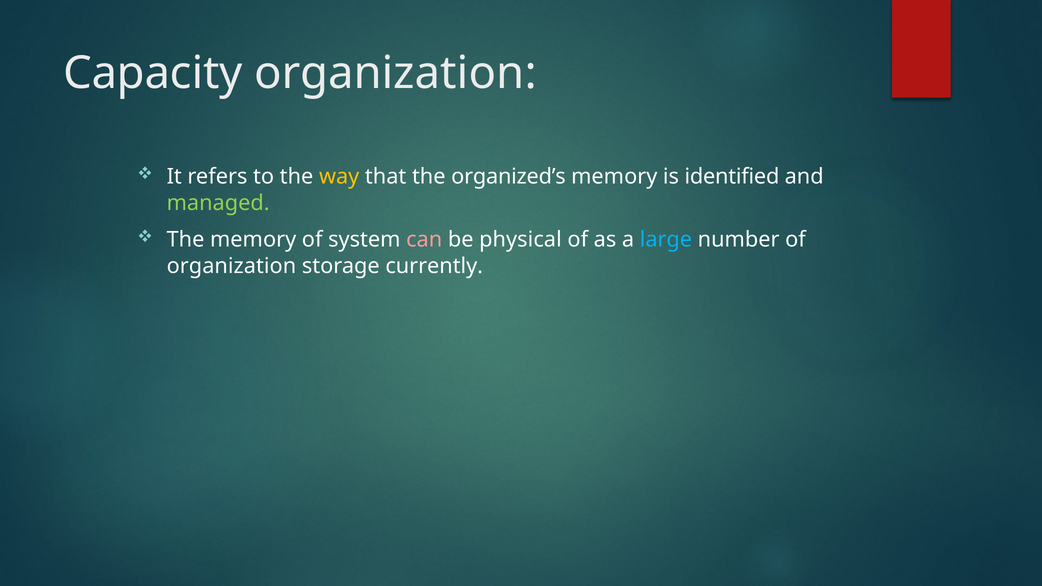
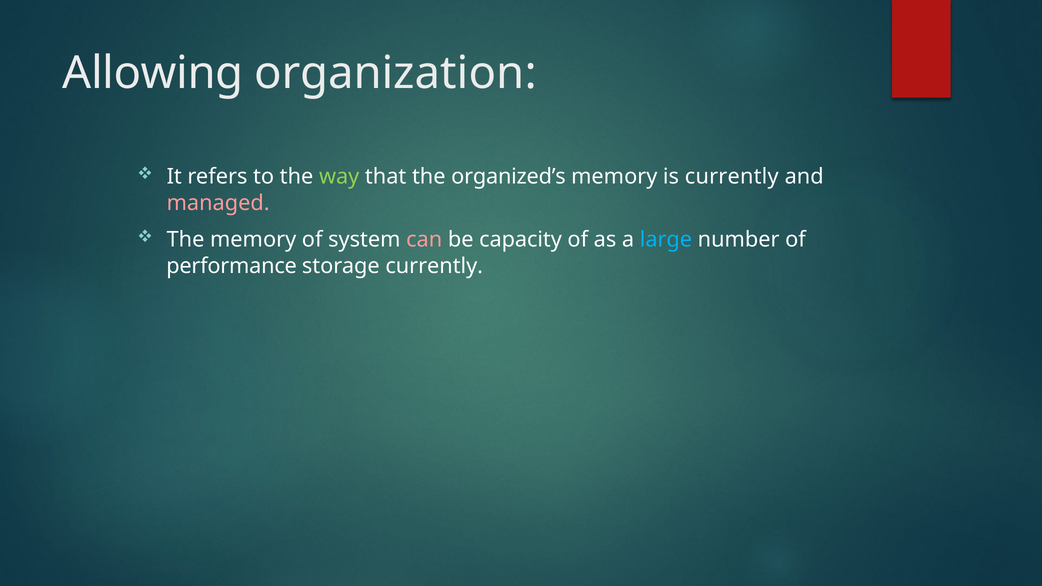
Capacity: Capacity -> Allowing
way colour: yellow -> light green
is identified: identified -> currently
managed colour: light green -> pink
physical: physical -> capacity
organization at (231, 266): organization -> performance
